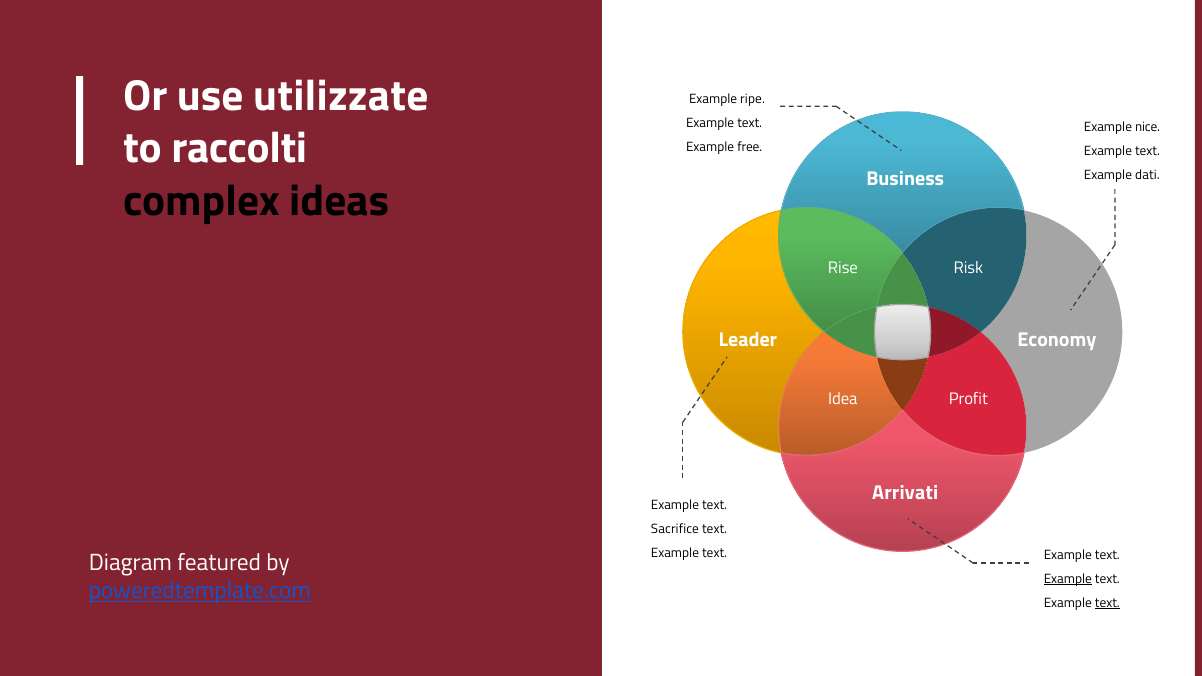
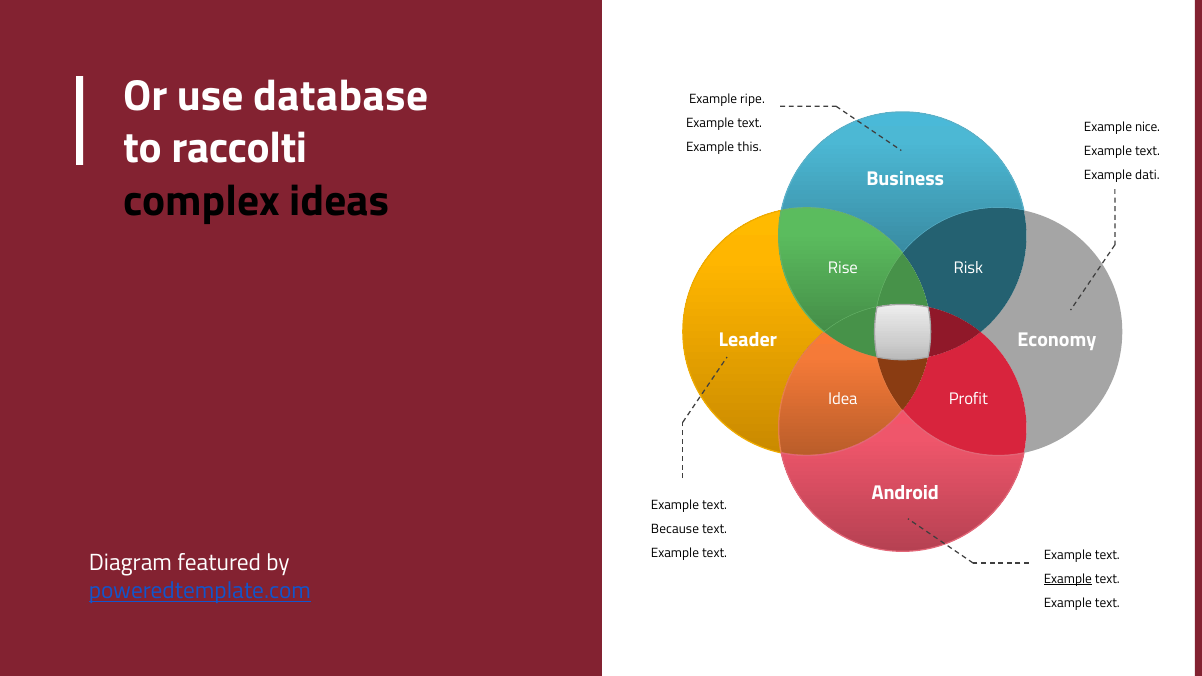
utilizzate: utilizzate -> database
free: free -> this
Arrivati: Arrivati -> Android
Sacrifice: Sacrifice -> Because
text at (1107, 603) underline: present -> none
